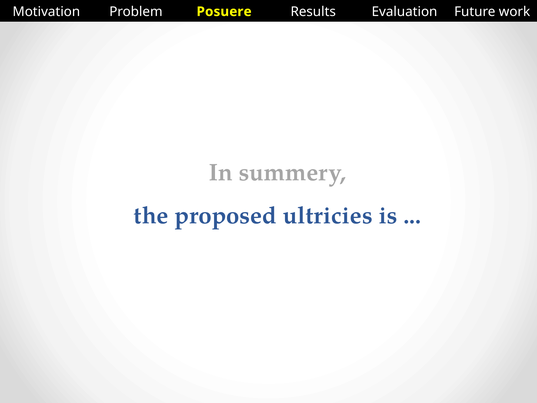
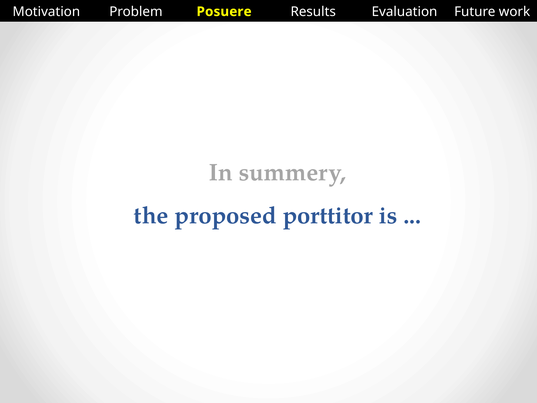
ultricies: ultricies -> porttitor
